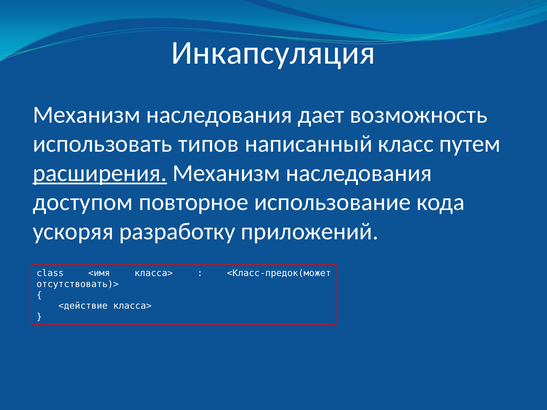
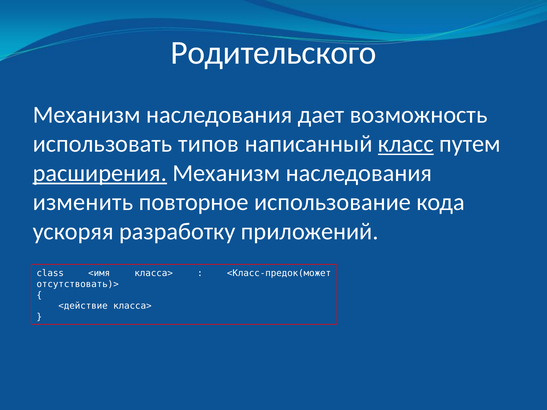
Инкапсуляция: Инкапсуляция -> Родительского
класс underline: none -> present
доступом: доступом -> изменить
